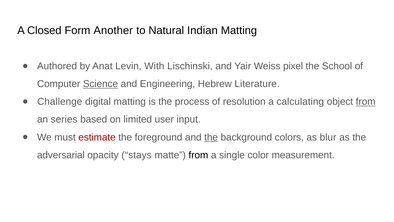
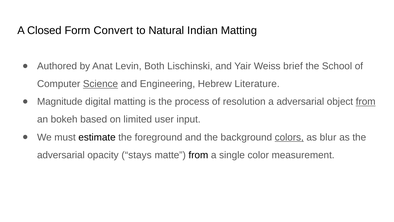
Another: Another -> Convert
With: With -> Both
pixel: pixel -> brief
Challenge: Challenge -> Magnitude
a calculating: calculating -> adversarial
series: series -> bokeh
estimate colour: red -> black
the at (211, 137) underline: present -> none
colors underline: none -> present
